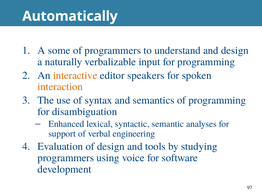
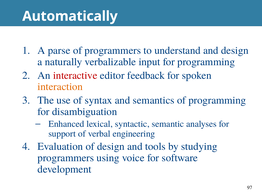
some: some -> parse
interactive colour: orange -> red
speakers: speakers -> feedback
